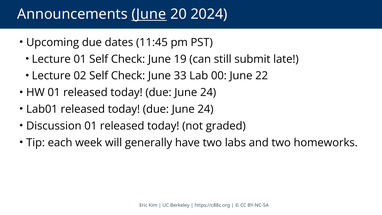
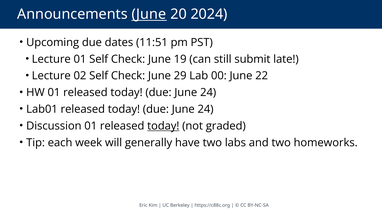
11:45: 11:45 -> 11:51
33: 33 -> 29
today at (163, 126) underline: none -> present
